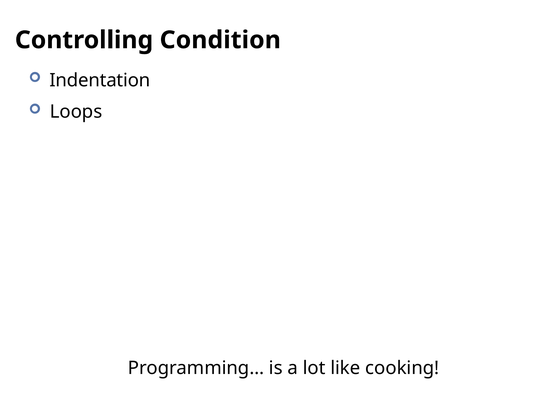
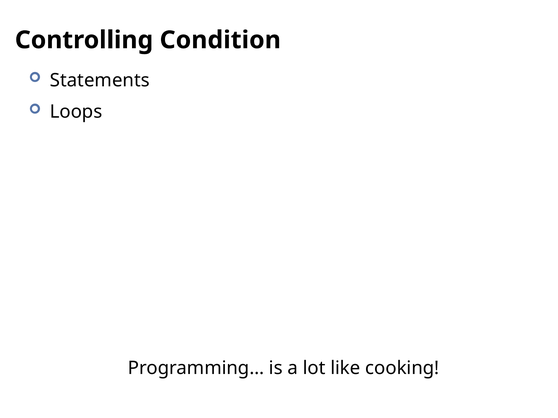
Indentation: Indentation -> Statements
